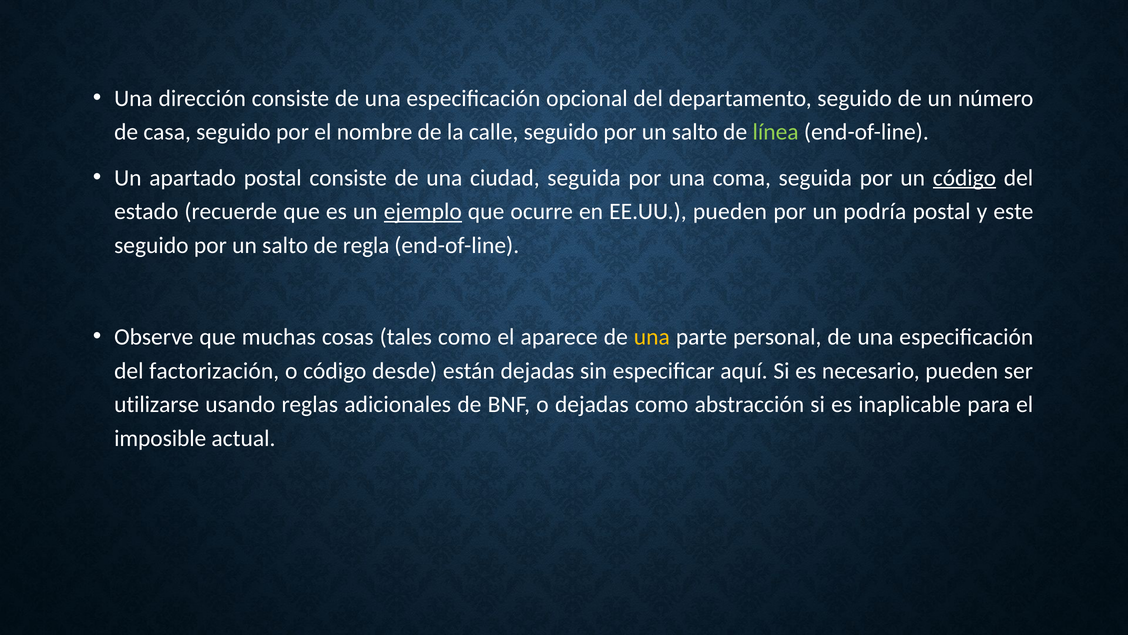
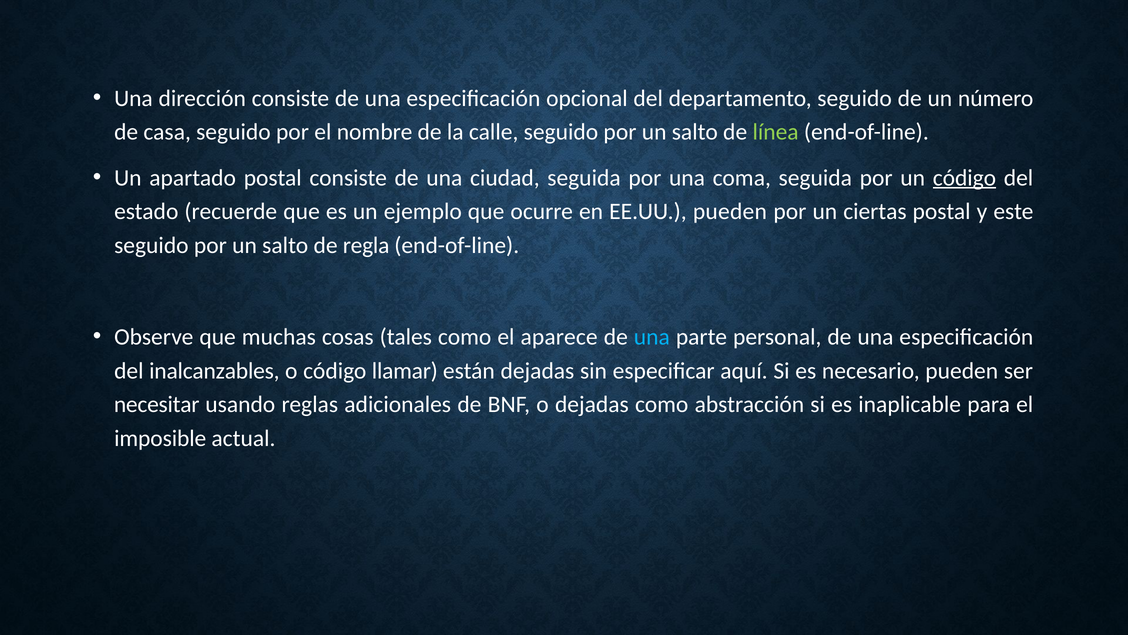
ejemplo underline: present -> none
podría: podría -> ciertas
una at (652, 337) colour: yellow -> light blue
factorización: factorización -> inalcanzables
desde: desde -> llamar
utilizarse: utilizarse -> necesitar
